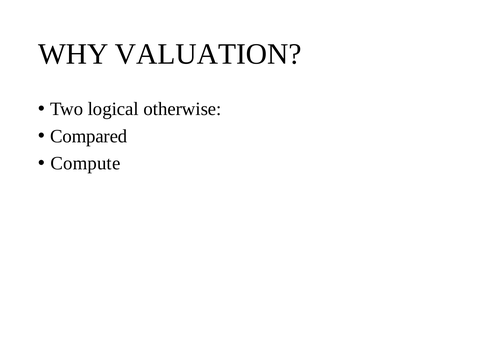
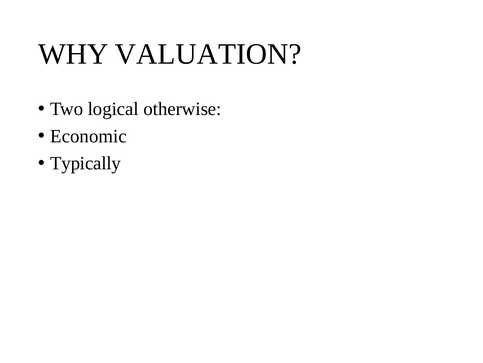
Compared: Compared -> Economic
Compute: Compute -> Typically
